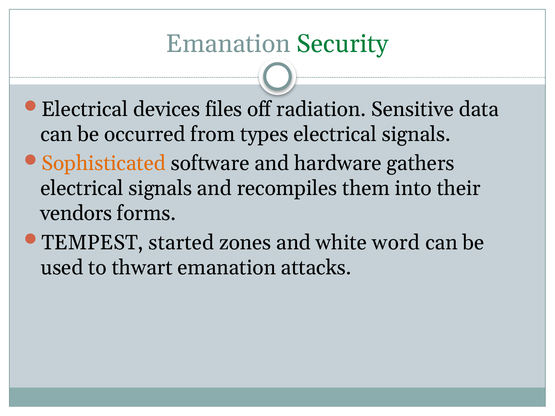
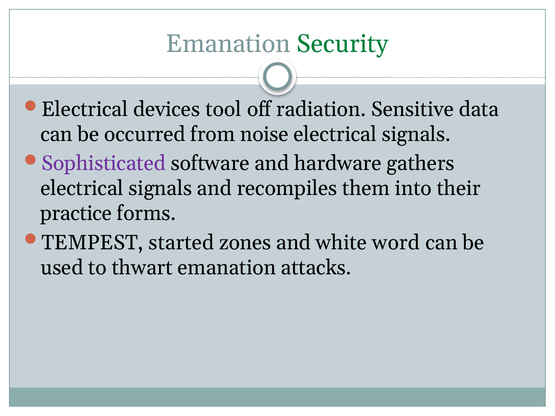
files: files -> tool
types: types -> noise
Sophisticated colour: orange -> purple
vendors: vendors -> practice
